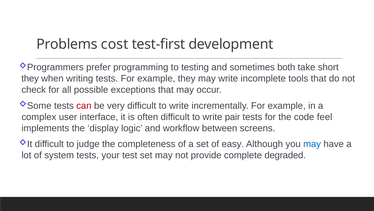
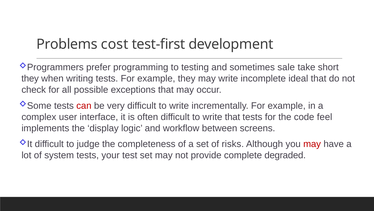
both: both -> sale
tools: tools -> ideal
write pair: pair -> that
easy: easy -> risks
may at (312, 144) colour: blue -> red
